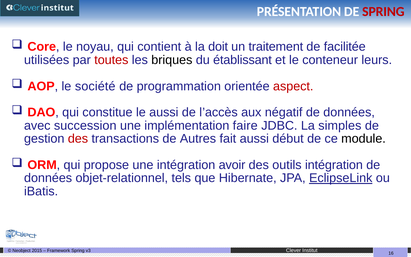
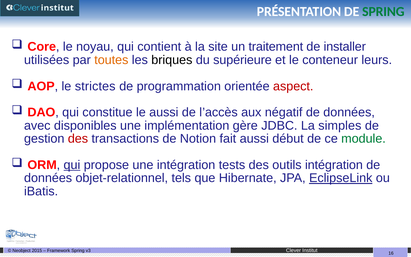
SPRING at (383, 11) colour: red -> green
doit: doit -> site
facilitée: facilitée -> installer
toutes colour: red -> orange
établissant: établissant -> supérieure
société: société -> strictes
succession: succession -> disponibles
faire: faire -> gère
Autres: Autres -> Notion
module colour: black -> green
qui at (72, 165) underline: none -> present
avoir: avoir -> tests
